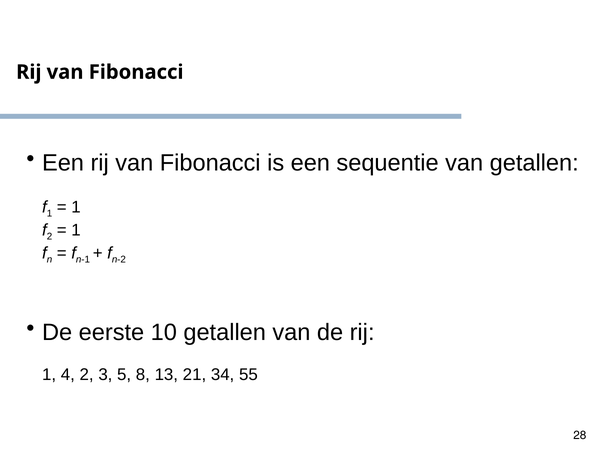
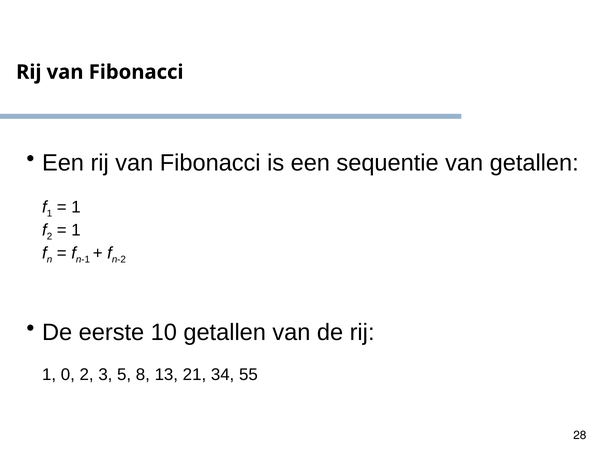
4: 4 -> 0
